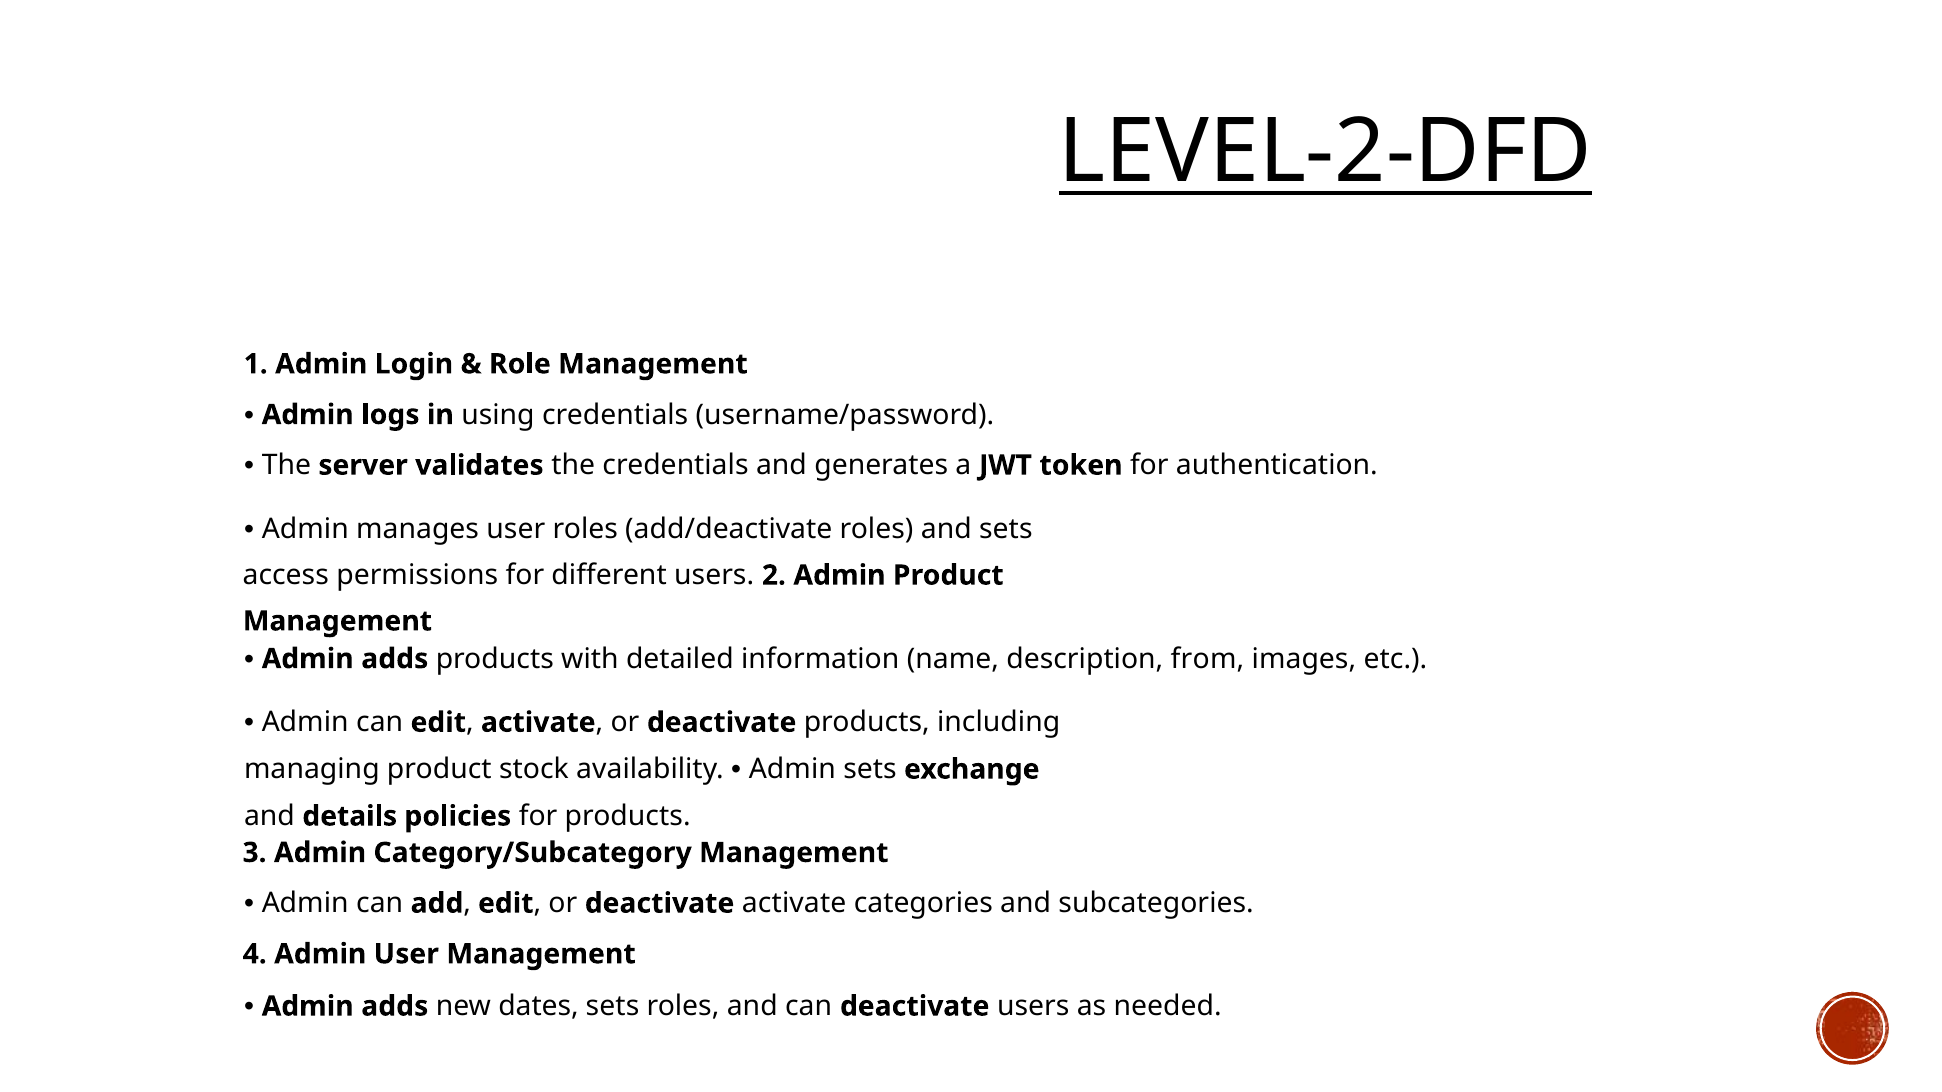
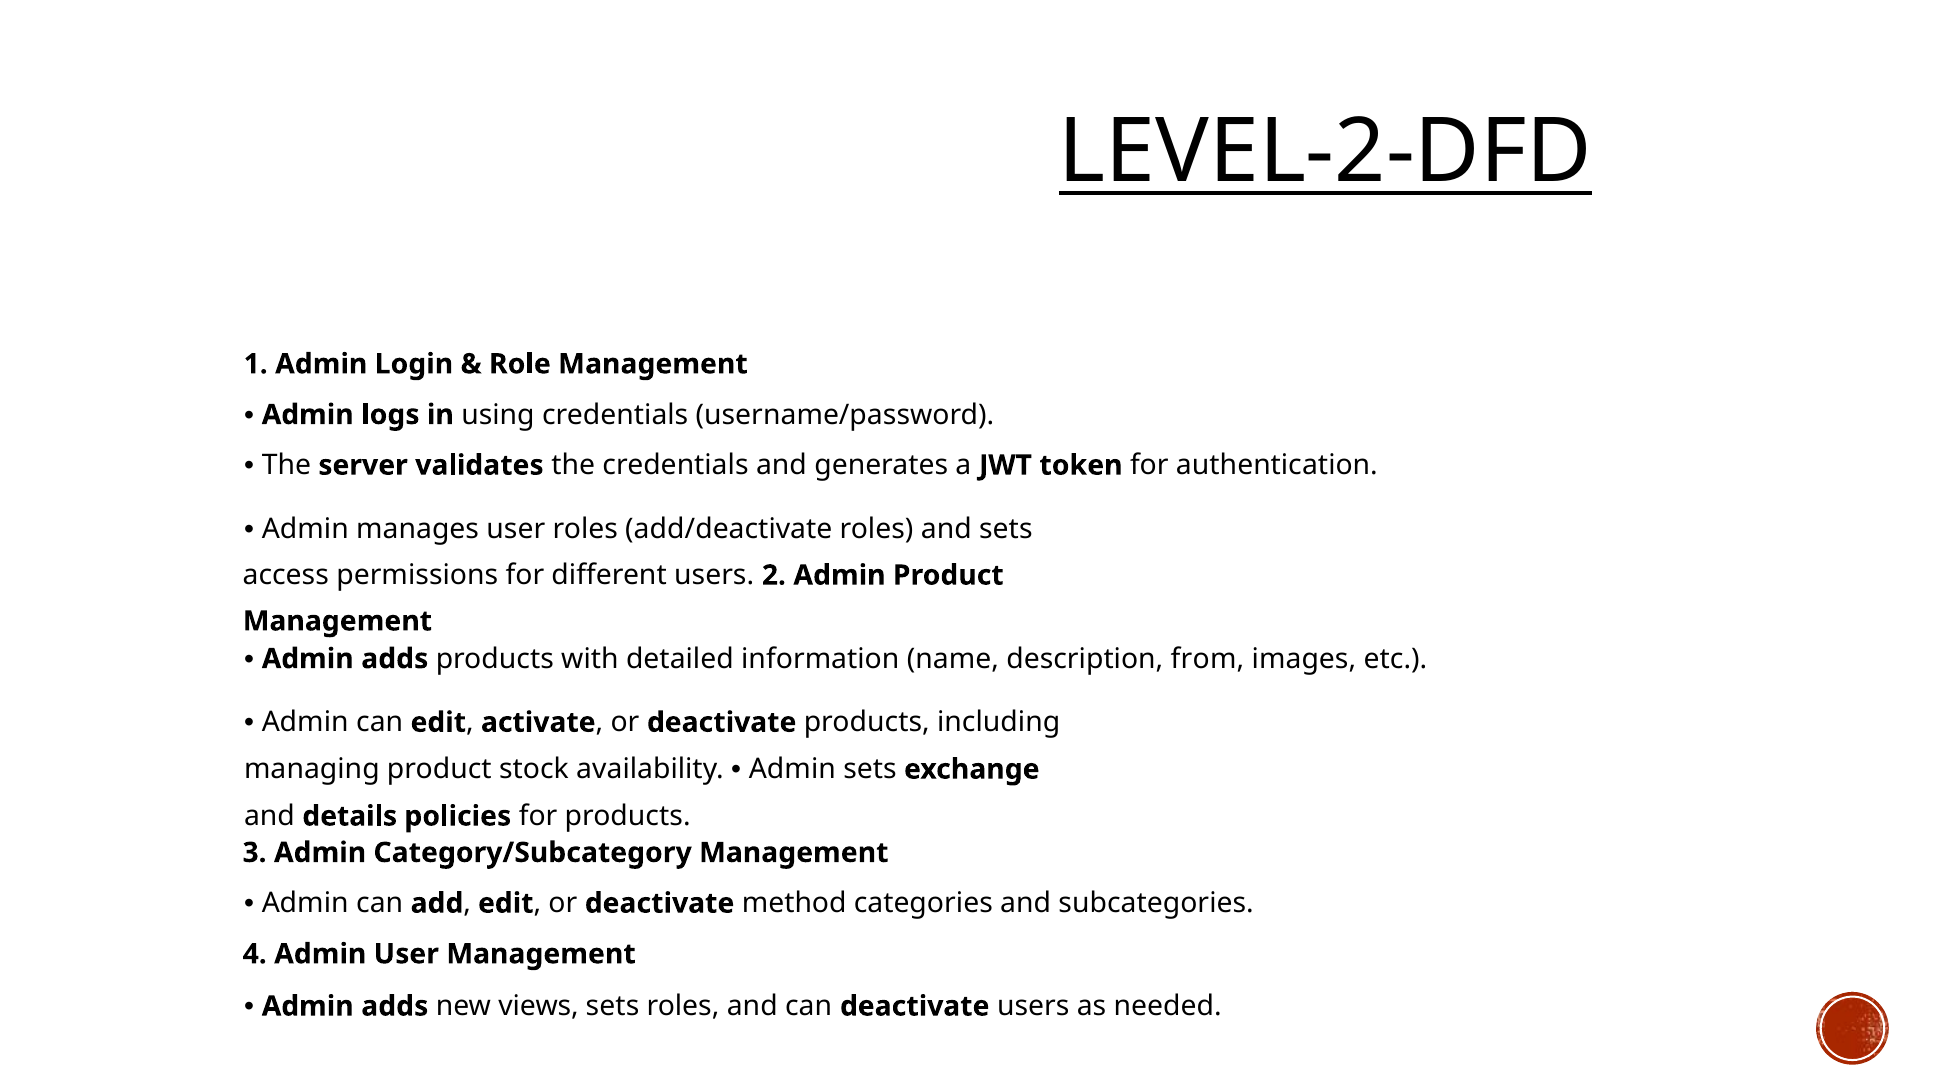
deactivate activate: activate -> method
dates: dates -> views
